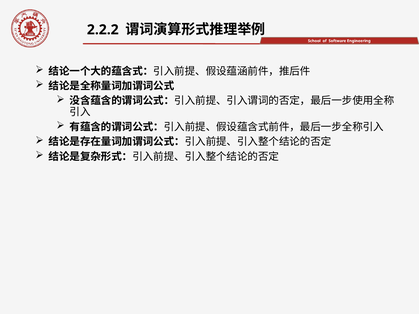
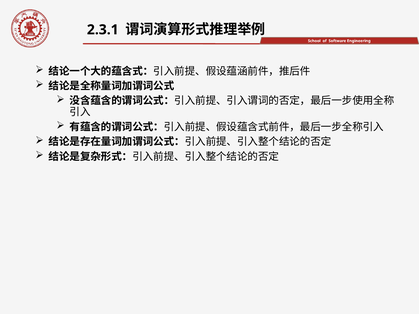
2.2.2: 2.2.2 -> 2.3.1
